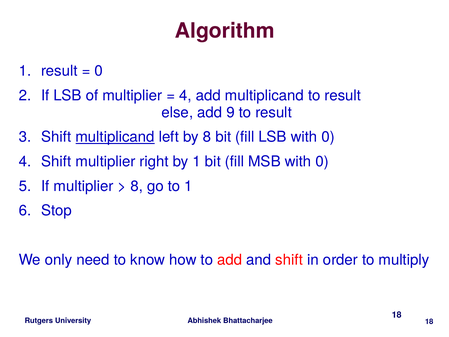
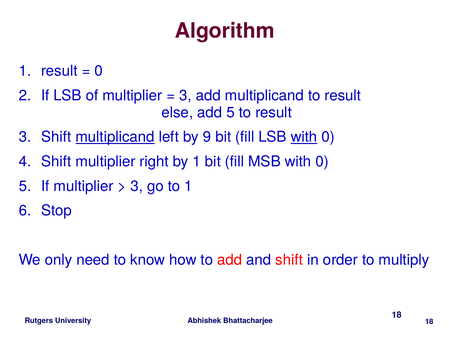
4 at (185, 95): 4 -> 3
add 9: 9 -> 5
by 8: 8 -> 9
with at (304, 137) underline: none -> present
8 at (137, 186): 8 -> 3
